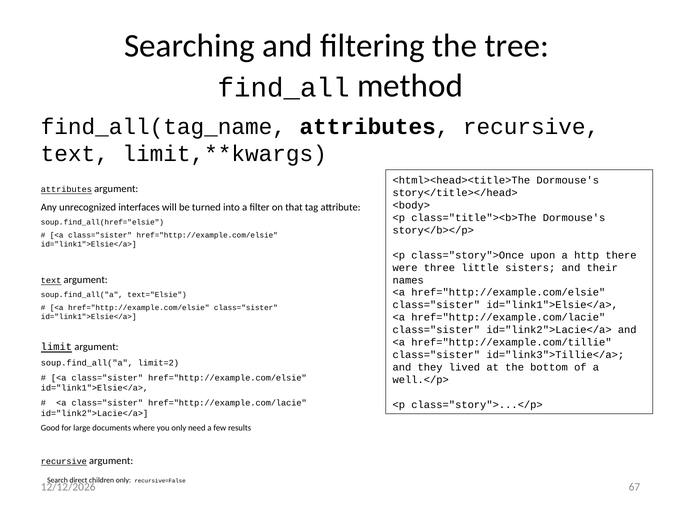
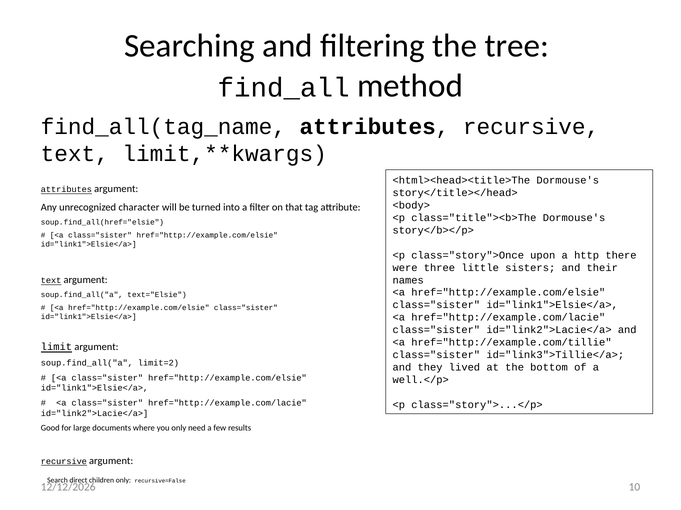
interfaces: interfaces -> character
67: 67 -> 10
